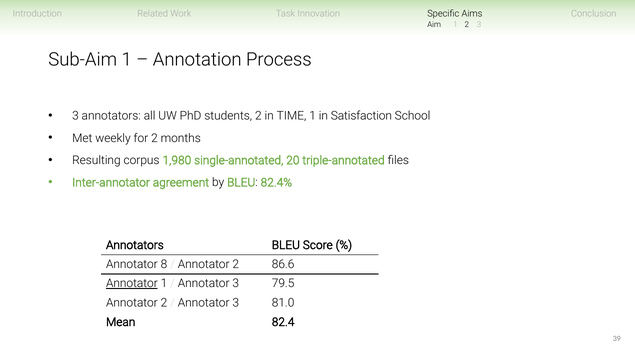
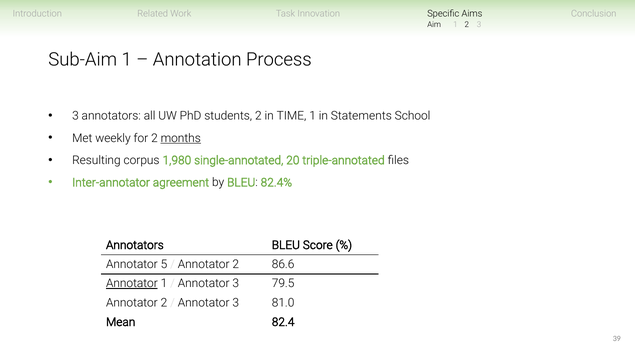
Satisfaction: Satisfaction -> Statements
months underline: none -> present
8: 8 -> 5
